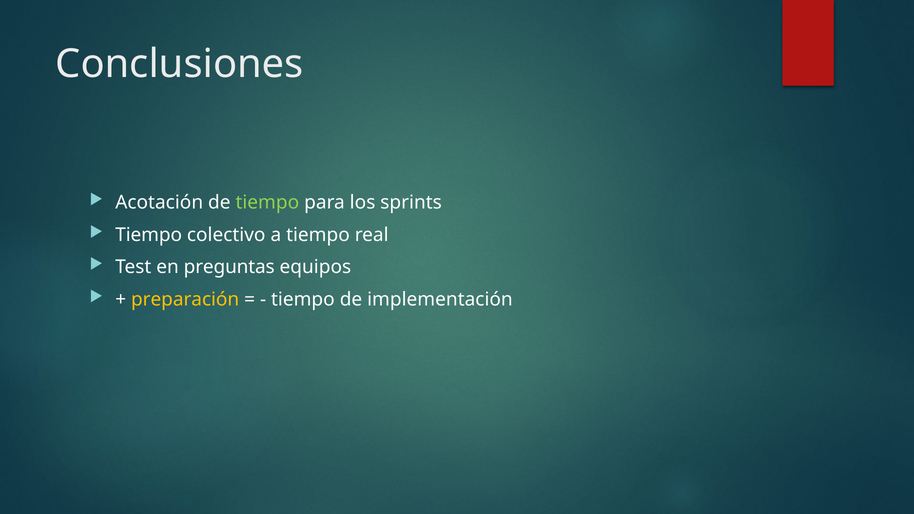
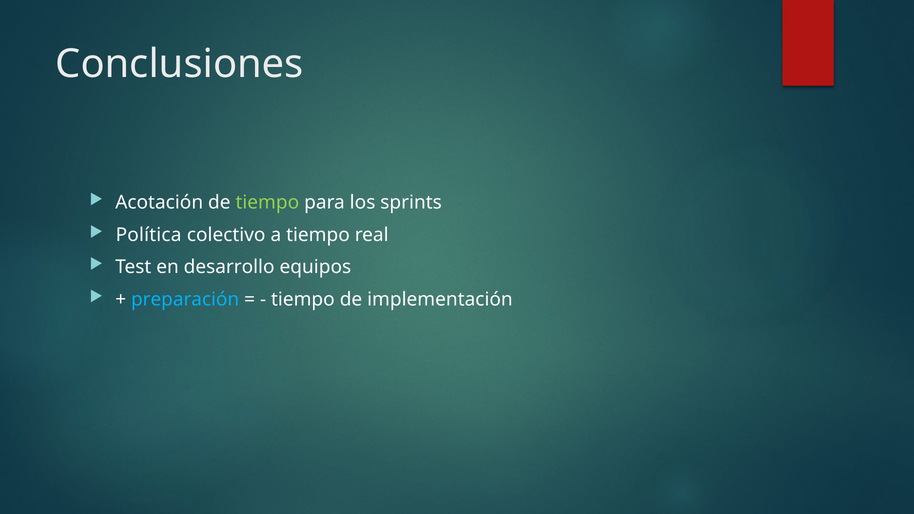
Tiempo at (149, 235): Tiempo -> Política
preguntas: preguntas -> desarrollo
preparación colour: yellow -> light blue
